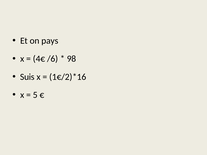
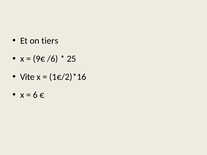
pays: pays -> tiers
4€: 4€ -> 9€
98: 98 -> 25
Suis: Suis -> Vite
5: 5 -> 6
